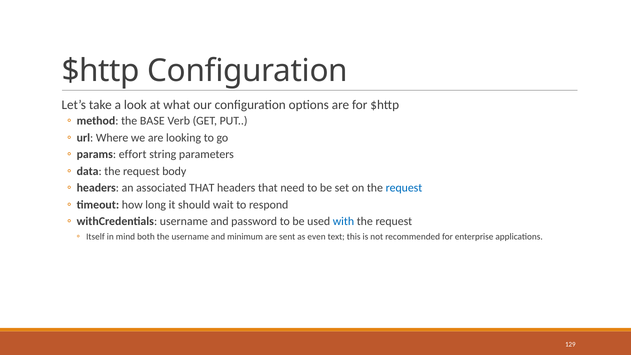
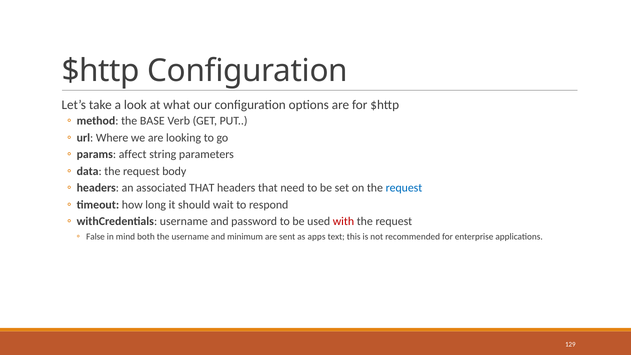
effort: effort -> affect
with colour: blue -> red
Itself: Itself -> False
even: even -> apps
